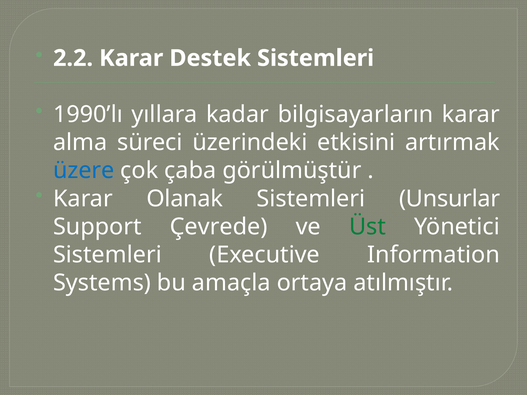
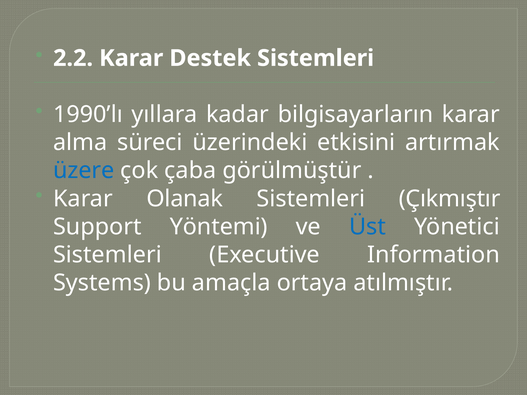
Unsurlar: Unsurlar -> Çıkmıştır
Çevrede: Çevrede -> Yöntemi
Üst colour: green -> blue
